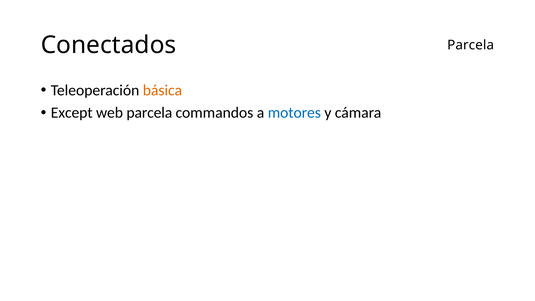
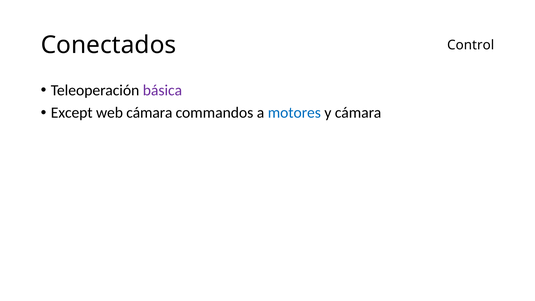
Parcela at (471, 45): Parcela -> Control
básica colour: orange -> purple
web parcela: parcela -> cámara
